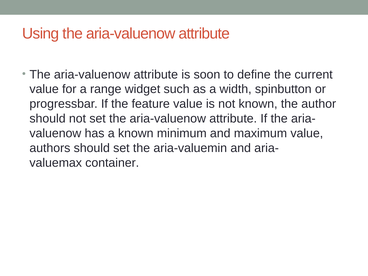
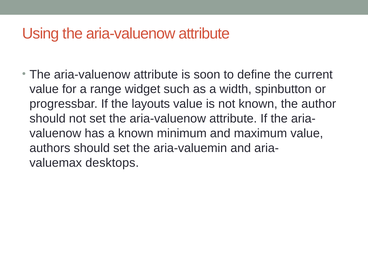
feature: feature -> layouts
container: container -> desktops
